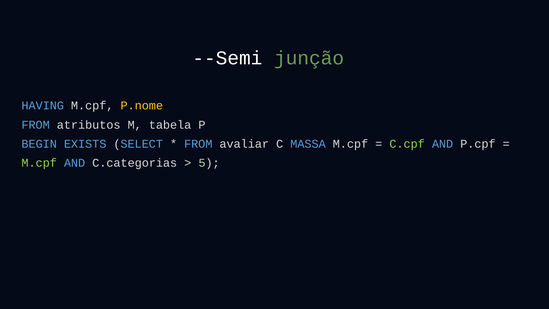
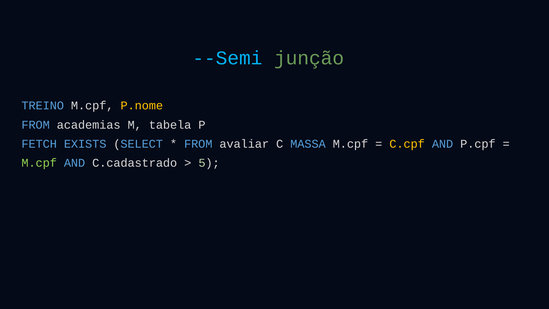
--Semi colour: white -> light blue
HAVING: HAVING -> TREINO
atributos: atributos -> academias
BEGIN: BEGIN -> FETCH
C.cpf colour: light green -> yellow
C.categorias: C.categorias -> C.cadastrado
